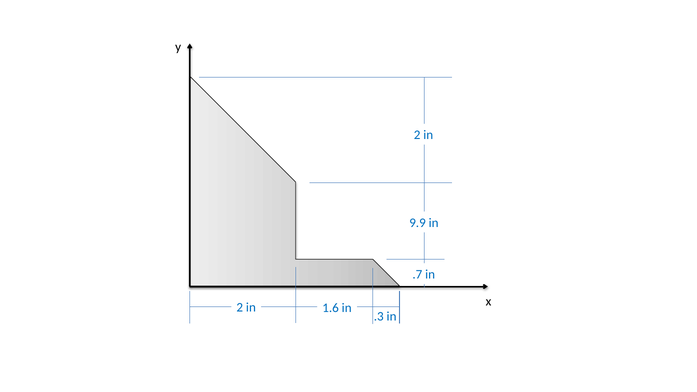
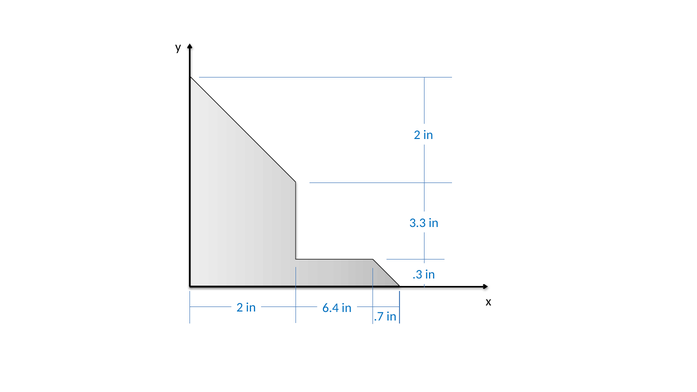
9.9: 9.9 -> 3.3
.7: .7 -> .3
1.6: 1.6 -> 6.4
.3: .3 -> .7
